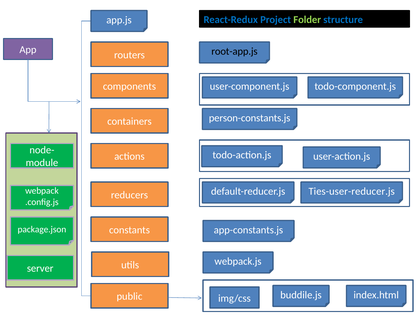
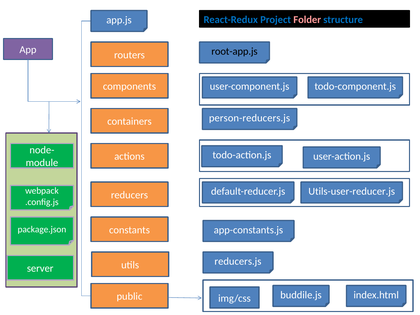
Folder colour: light green -> pink
person-constants.js: person-constants.js -> person-reducers.js
Ties-user-reducer.js: Ties-user-reducer.js -> Utils-user-reducer.js
webpack.js: webpack.js -> reducers.js
